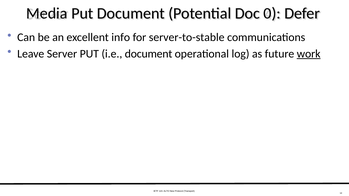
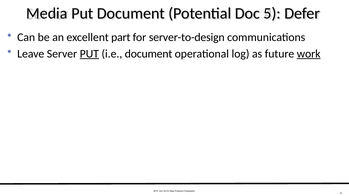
0: 0 -> 5
info: info -> part
server-to-stable: server-to-stable -> server-to-design
PUT at (89, 54) underline: none -> present
